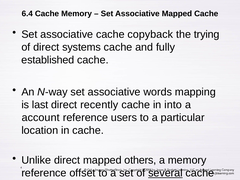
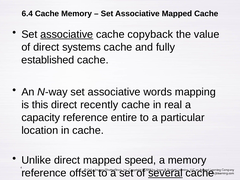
associative at (67, 34) underline: none -> present
trying: trying -> value
last: last -> this
into: into -> real
account: account -> capacity
reference users: users -> entire
others: others -> speed
